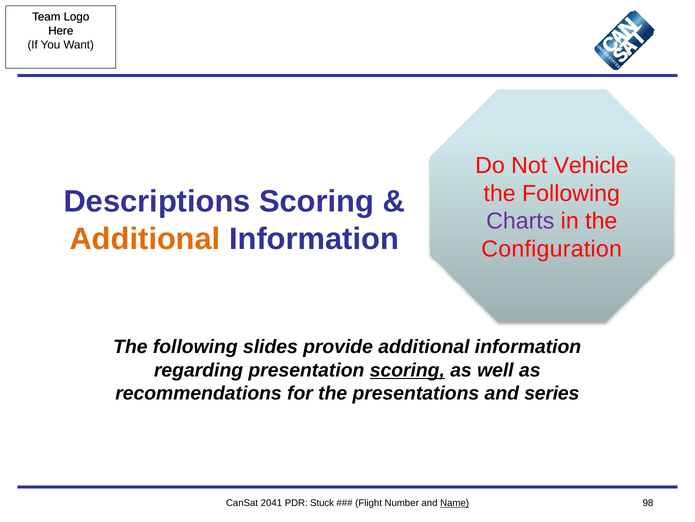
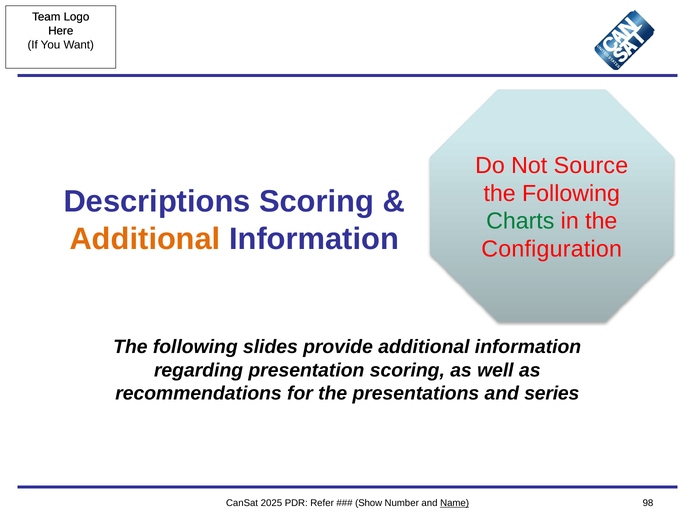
Vehicle: Vehicle -> Source
Charts colour: purple -> green
scoring at (407, 370) underline: present -> none
2041: 2041 -> 2025
Stuck: Stuck -> Refer
Flight: Flight -> Show
